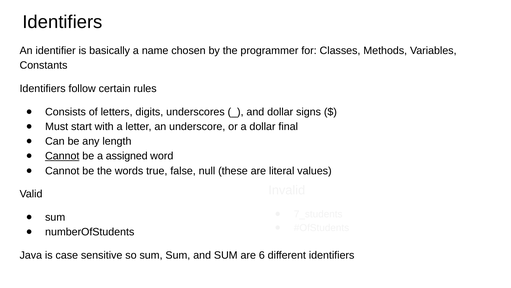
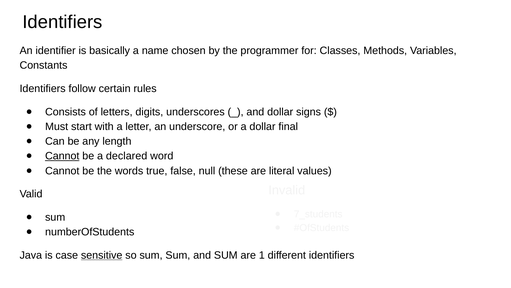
assigned: assigned -> declared
sensitive underline: none -> present
6: 6 -> 1
